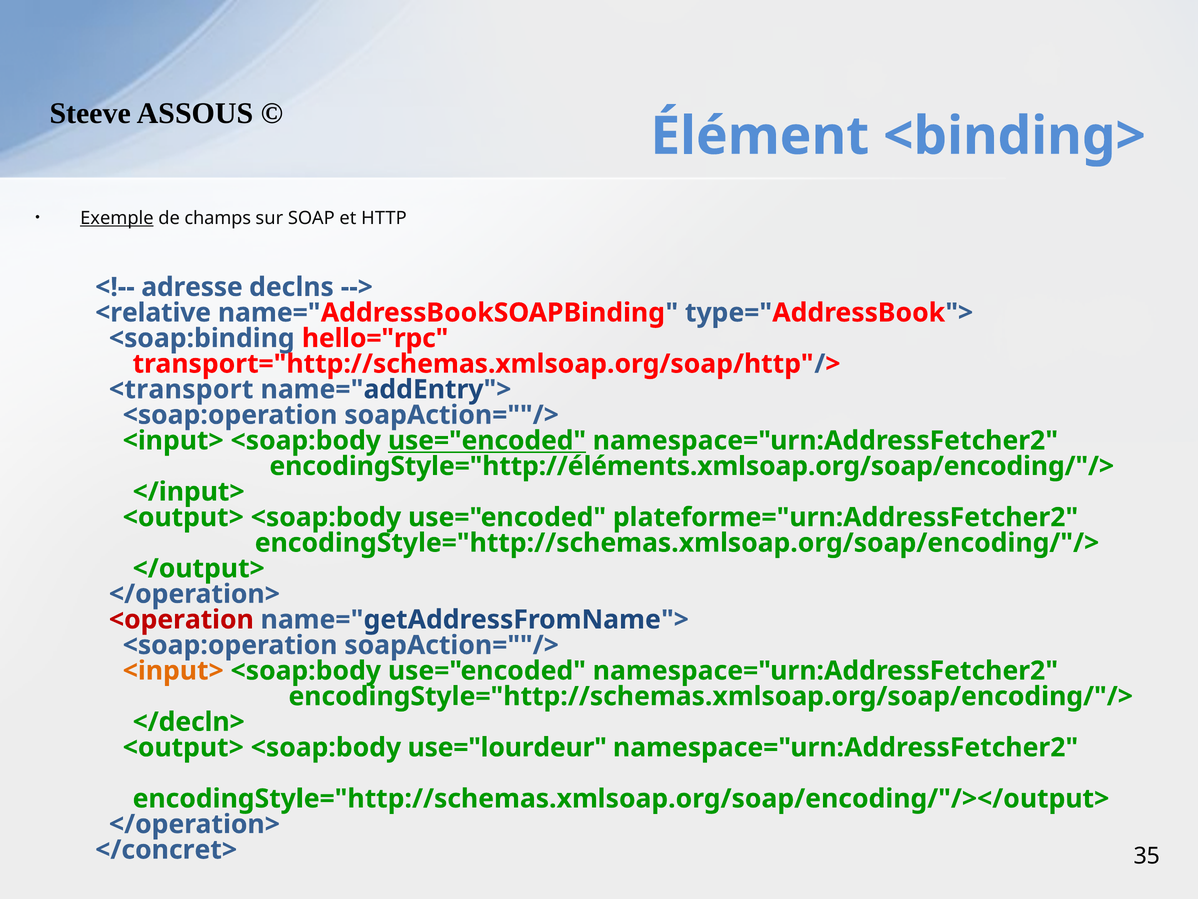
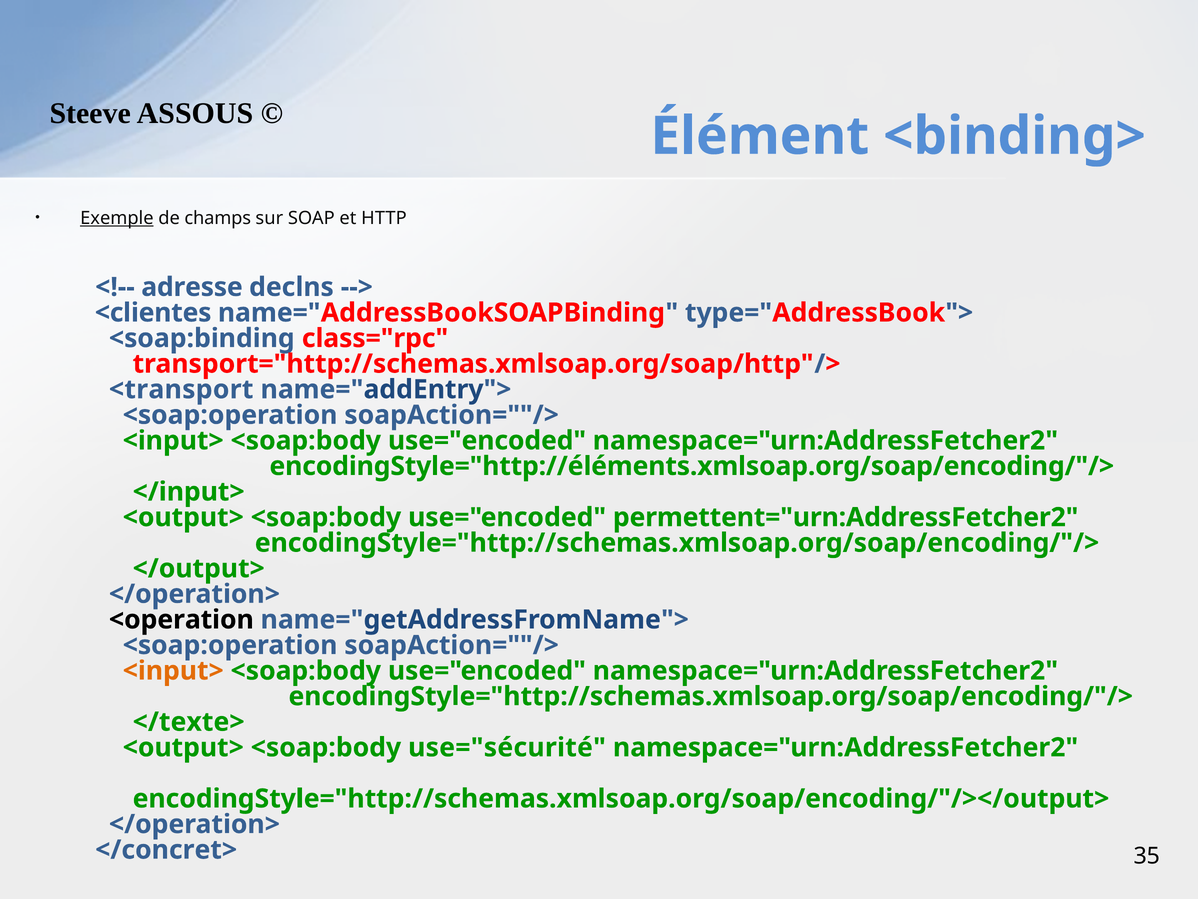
<relative: <relative -> <clientes
hello="rpc: hello="rpc -> class="rpc
use="encoded at (487, 440) underline: present -> none
plateforme="urn:AddressFetcher2: plateforme="urn:AddressFetcher2 -> permettent="urn:AddressFetcher2
<operation colour: red -> black
</decln>: </decln> -> </texte>
use="lourdeur: use="lourdeur -> use="sécurité
